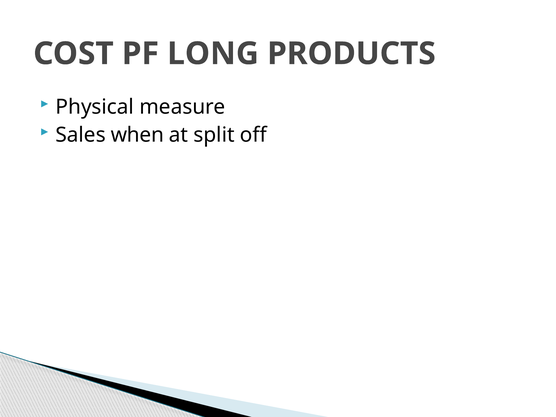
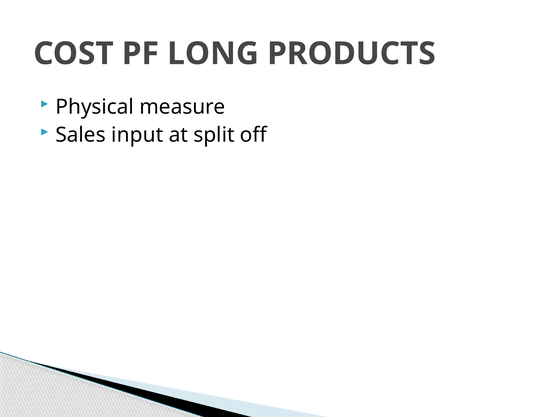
when: when -> input
